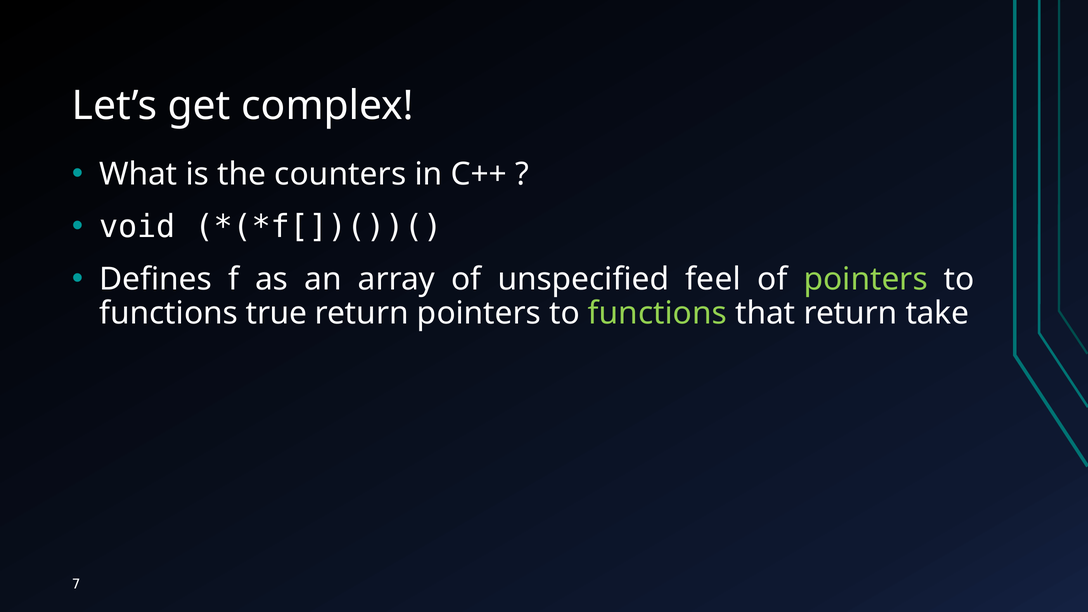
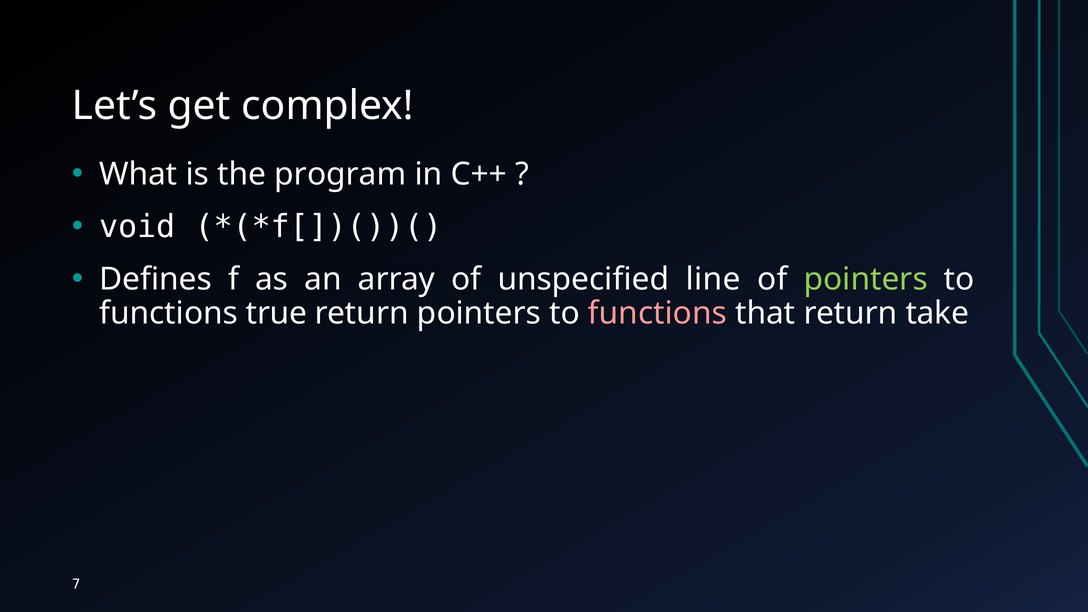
counters: counters -> program
feel: feel -> line
functions at (657, 313) colour: light green -> pink
